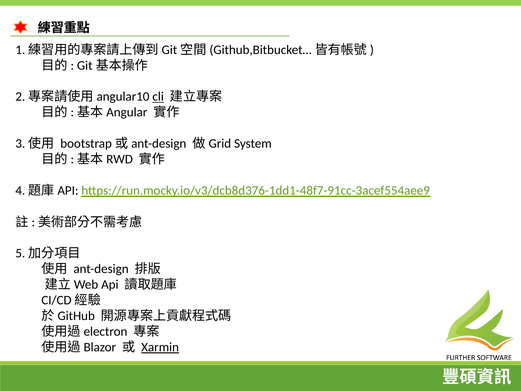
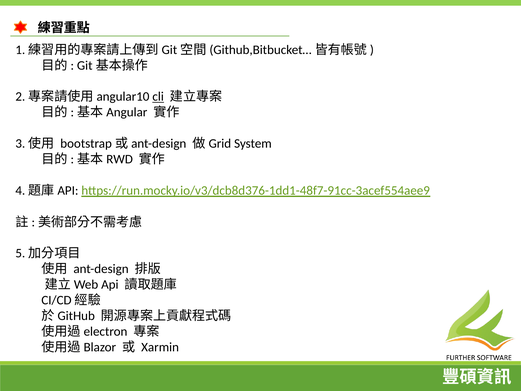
Xarmin underline: present -> none
